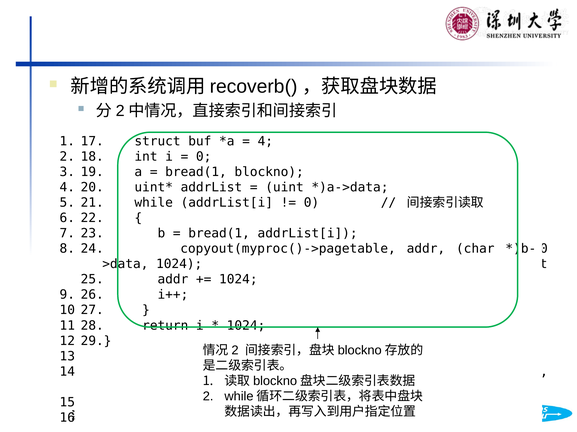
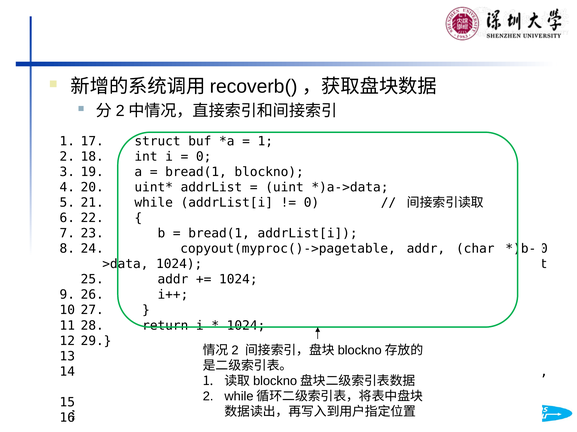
4 at (265, 141): 4 -> 1
